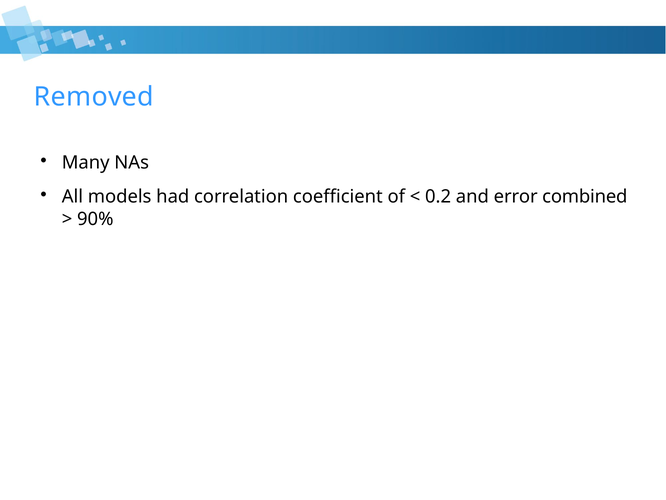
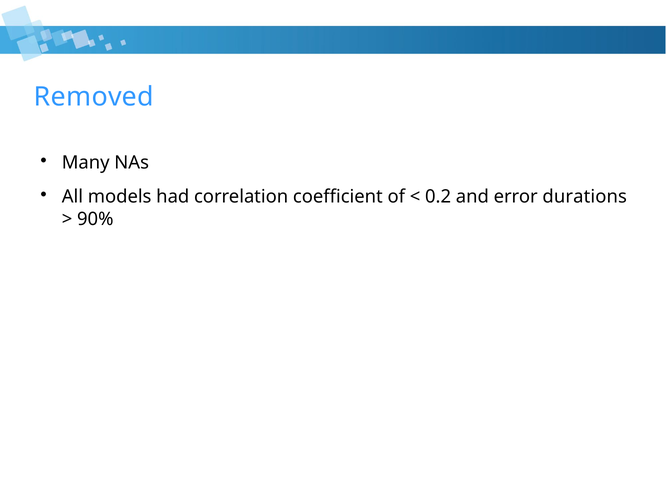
combined: combined -> durations
